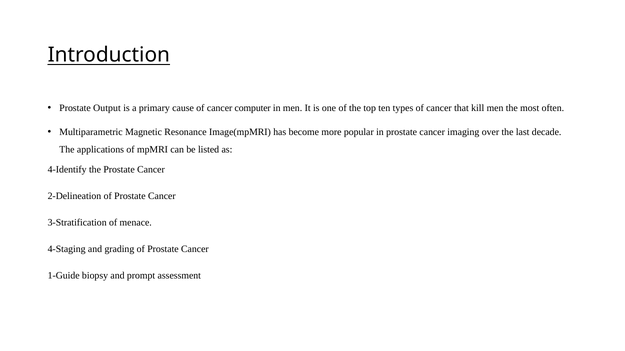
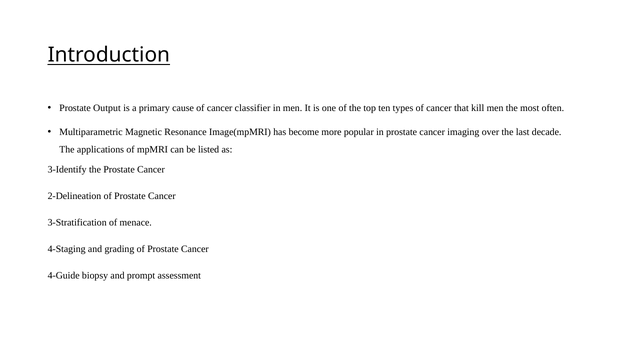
computer: computer -> classifier
4-Identify: 4-Identify -> 3-Identify
1-Guide: 1-Guide -> 4-Guide
